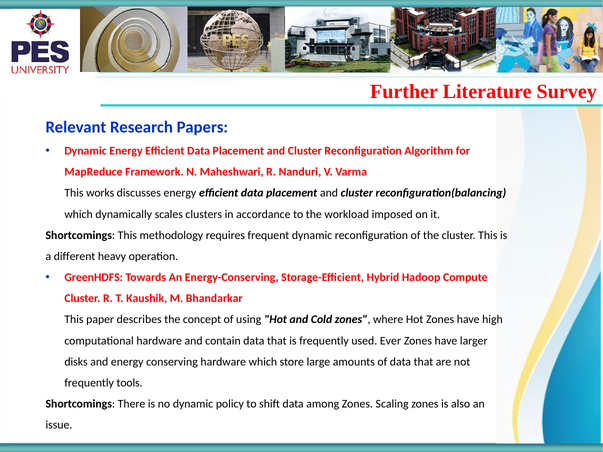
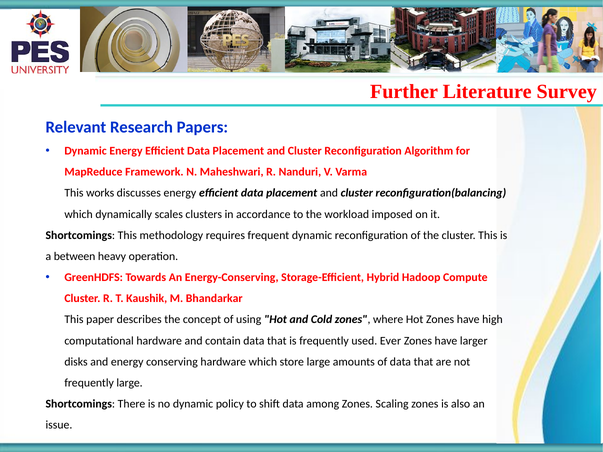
different: different -> between
frequently tools: tools -> large
